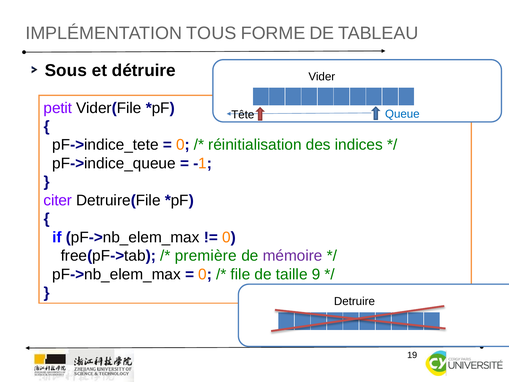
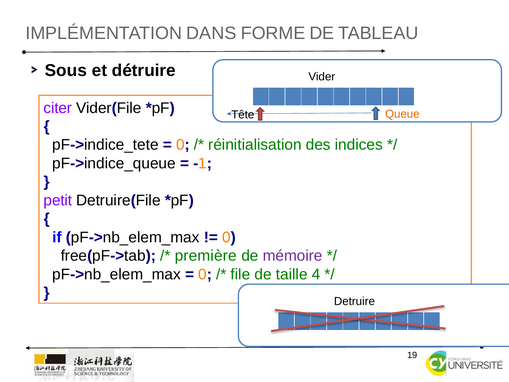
TOUS: TOUS -> DANS
petit: petit -> citer
Queue colour: blue -> orange
citer: citer -> petit
9: 9 -> 4
